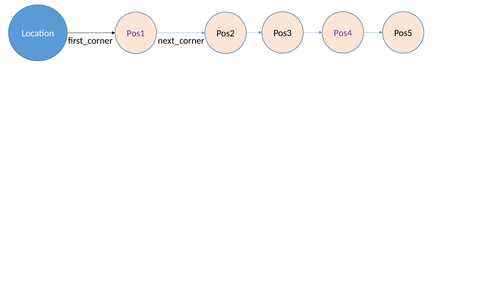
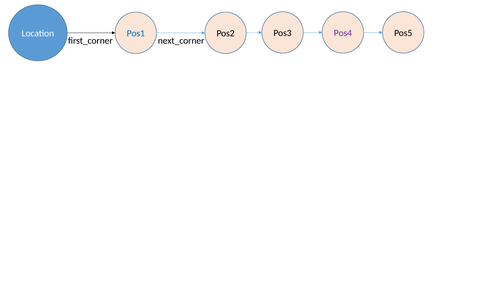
Pos1 colour: purple -> blue
